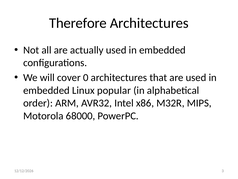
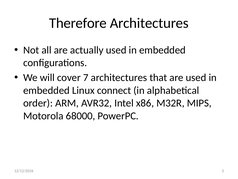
0: 0 -> 7
popular: popular -> connect
